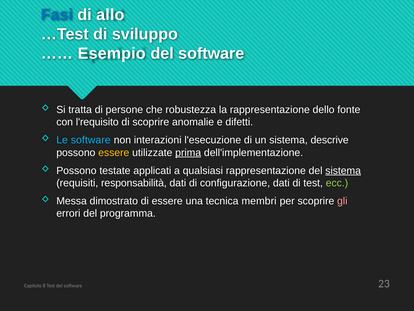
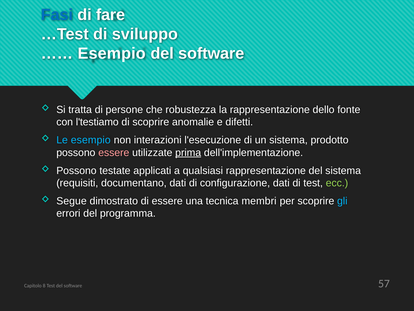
allo: allo -> fare
l'requisito: l'requisito -> l'testiamo
Le software: software -> esempio
descrive: descrive -> prodotto
essere at (114, 152) colour: yellow -> pink
sistema at (343, 170) underline: present -> none
responsabilità: responsabilità -> documentano
Messa: Messa -> Segue
gli colour: pink -> light blue
23: 23 -> 57
